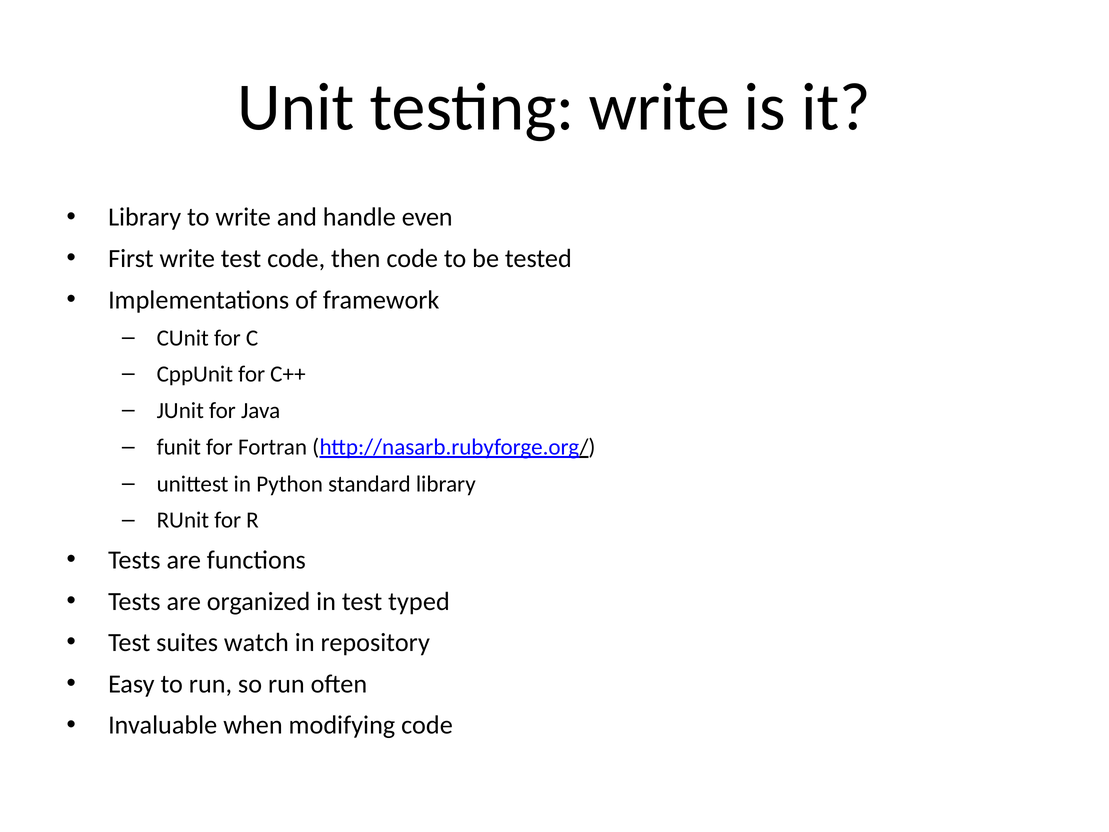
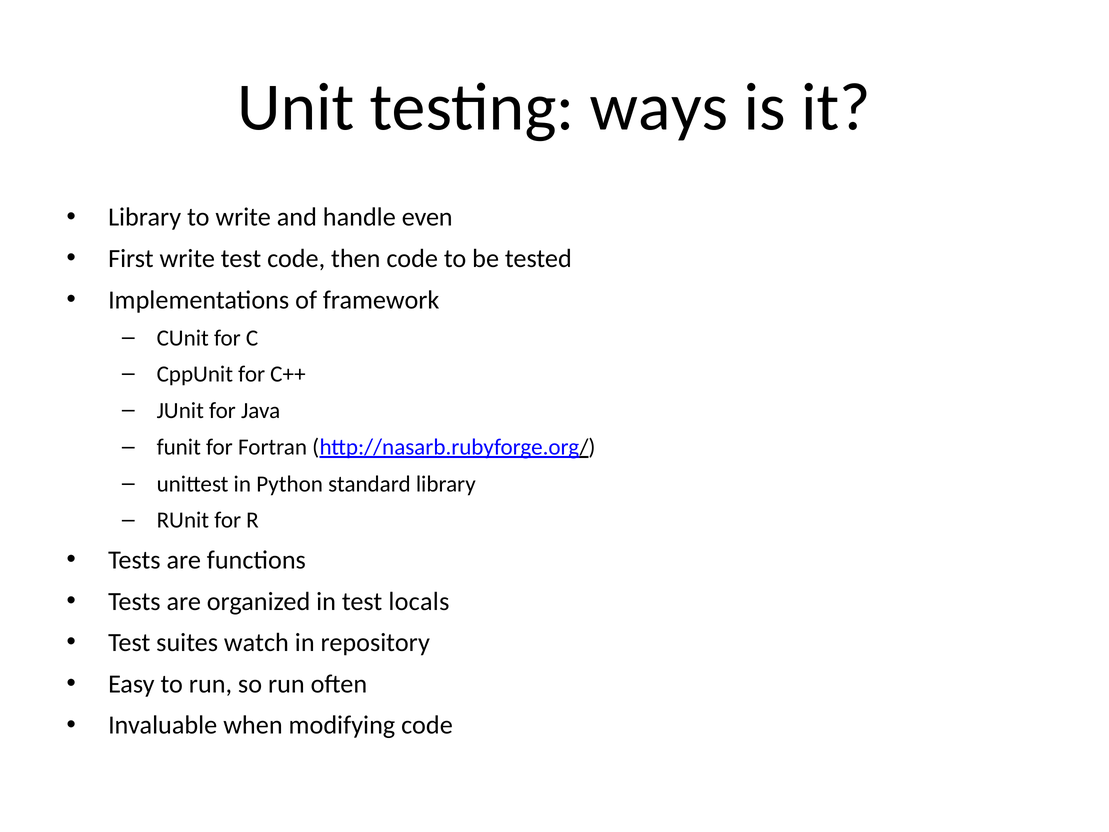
testing write: write -> ways
typed: typed -> locals
